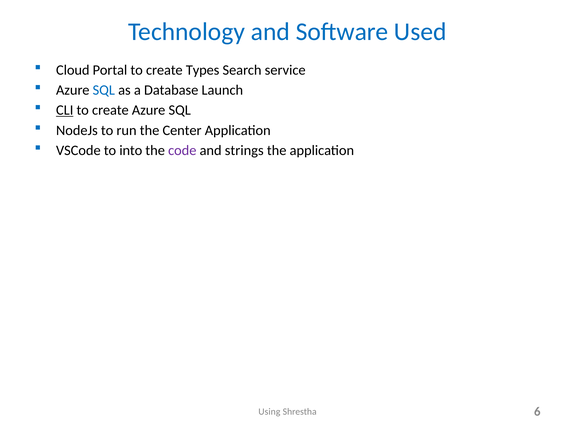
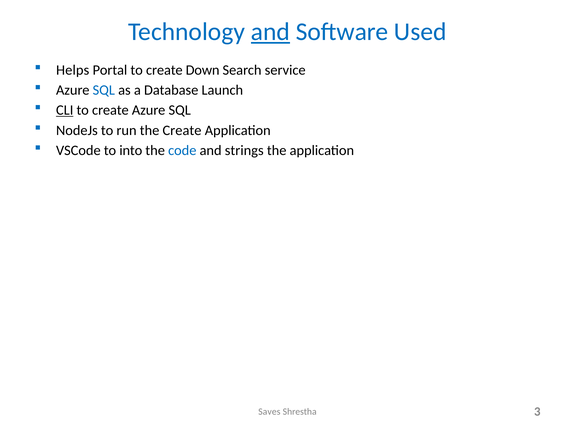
and at (270, 32) underline: none -> present
Cloud: Cloud -> Helps
Types: Types -> Down
the Center: Center -> Create
code colour: purple -> blue
Using: Using -> Saves
6: 6 -> 3
